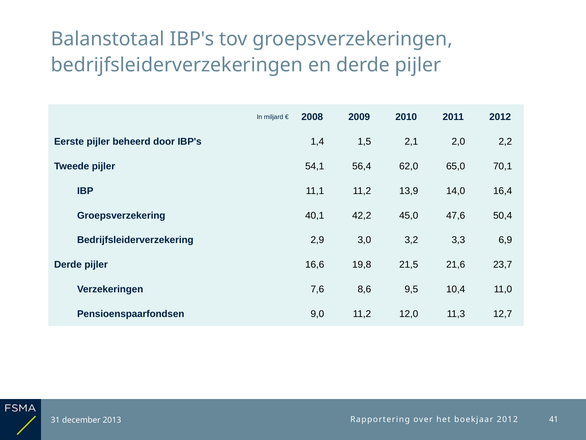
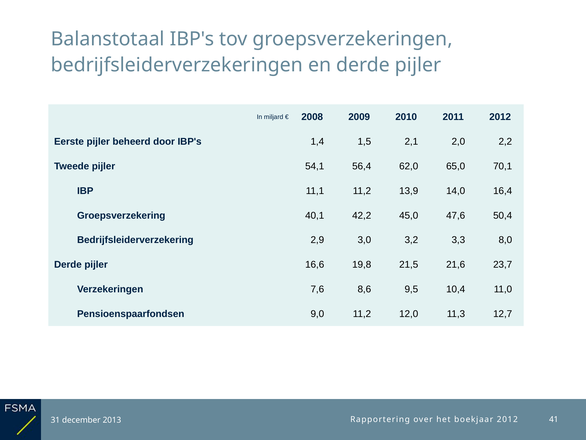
6,9: 6,9 -> 8,0
